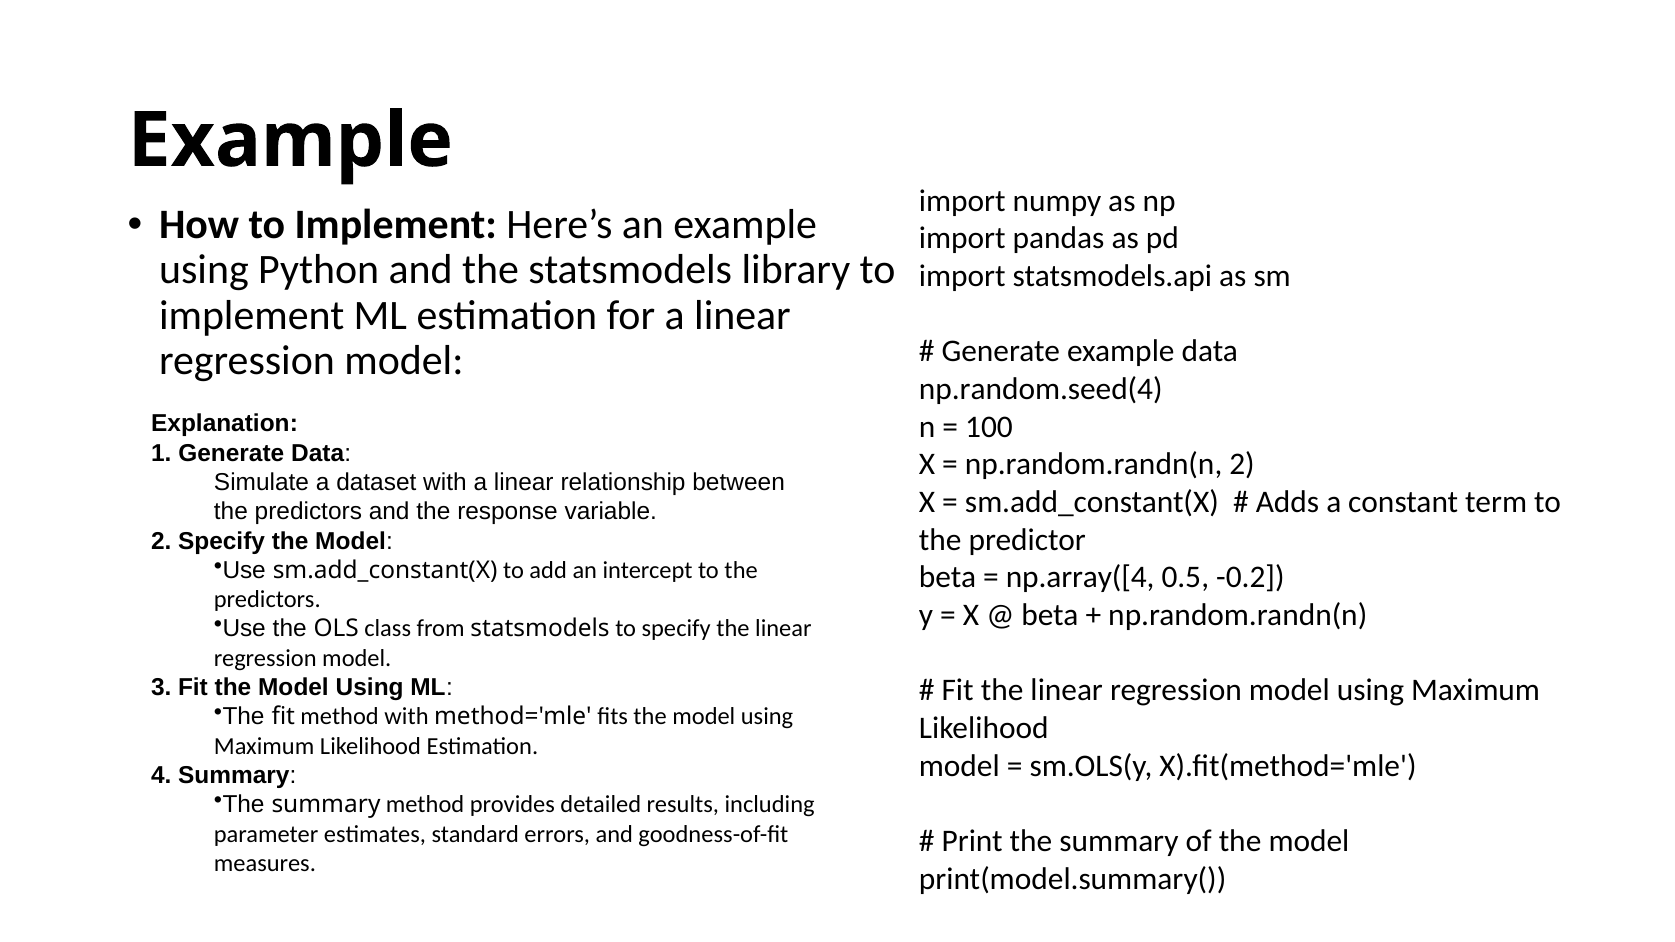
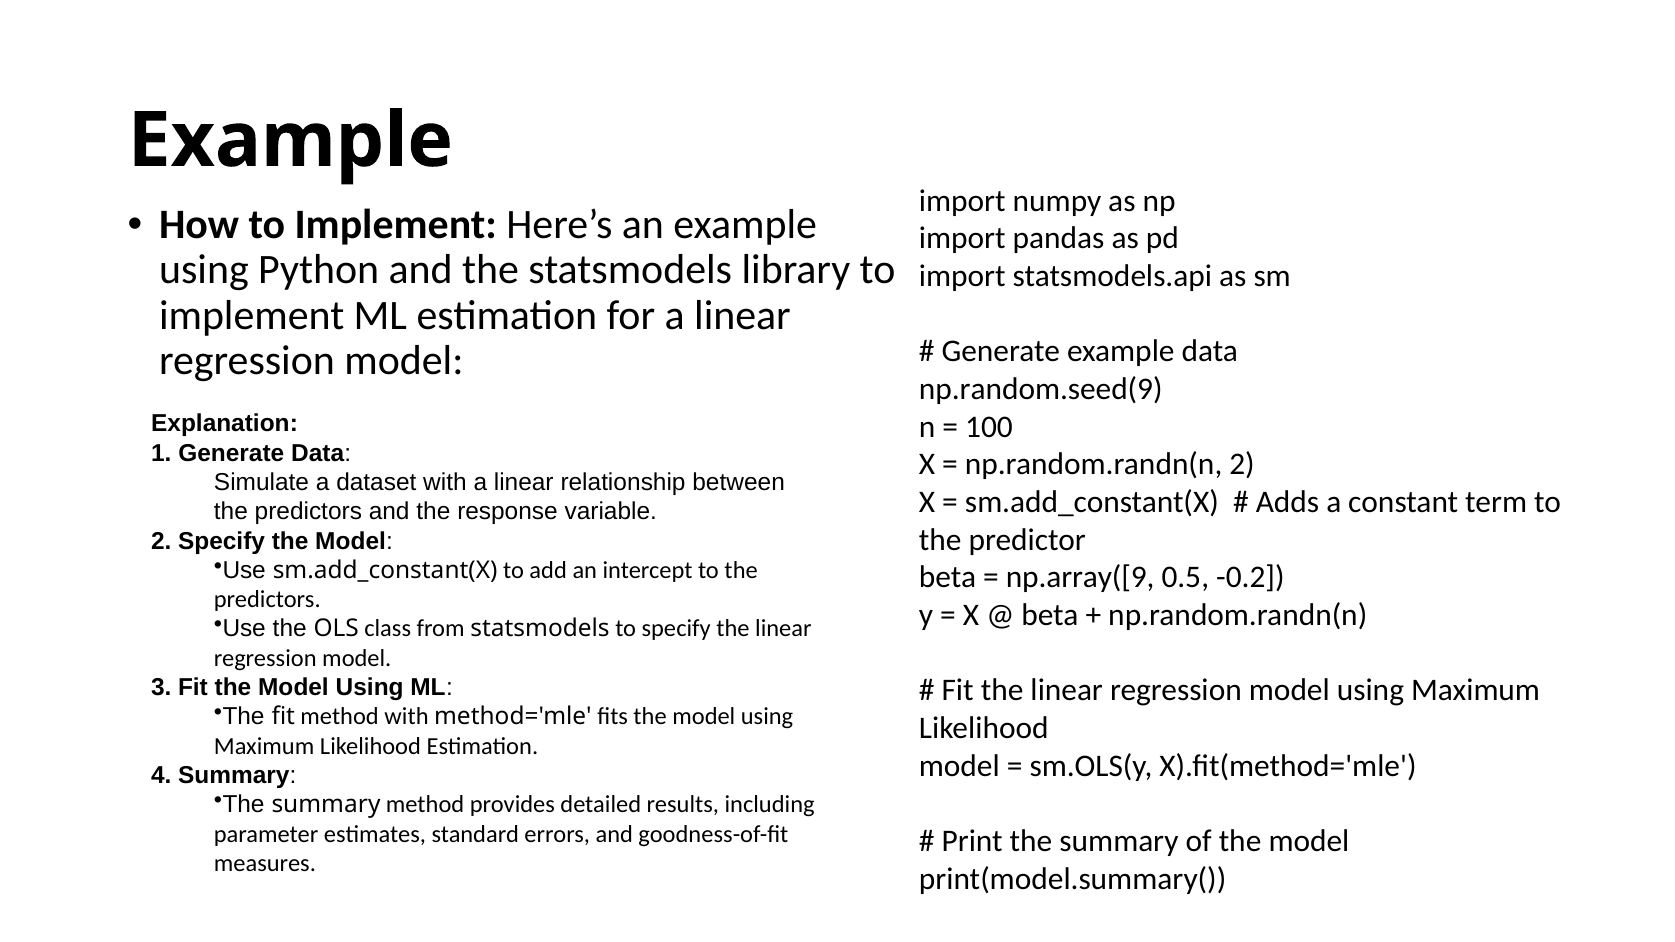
np.random.seed(4: np.random.seed(4 -> np.random.seed(9
np.array([4: np.array([4 -> np.array([9
